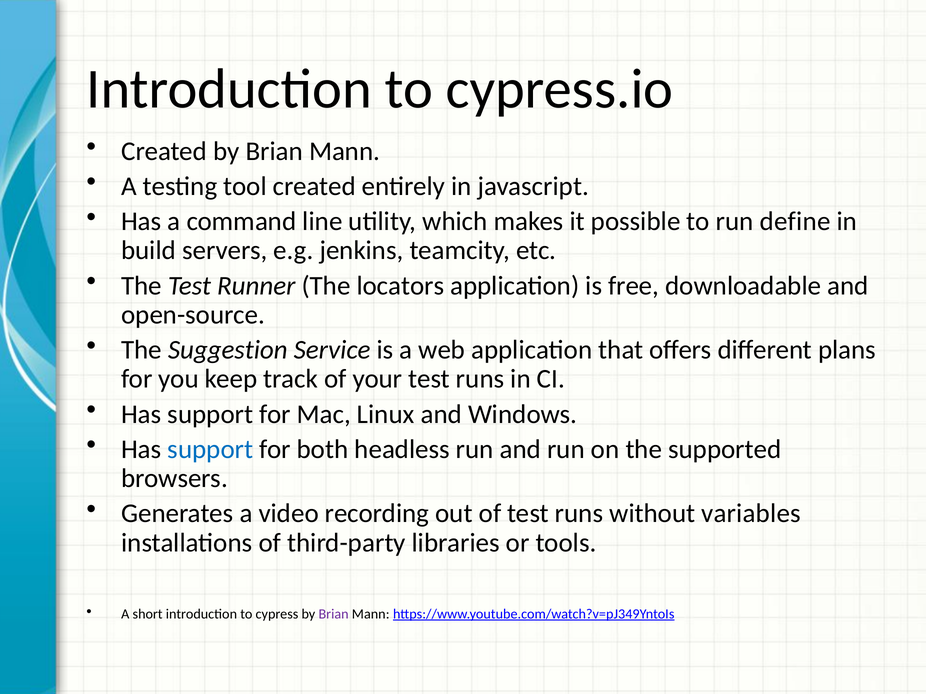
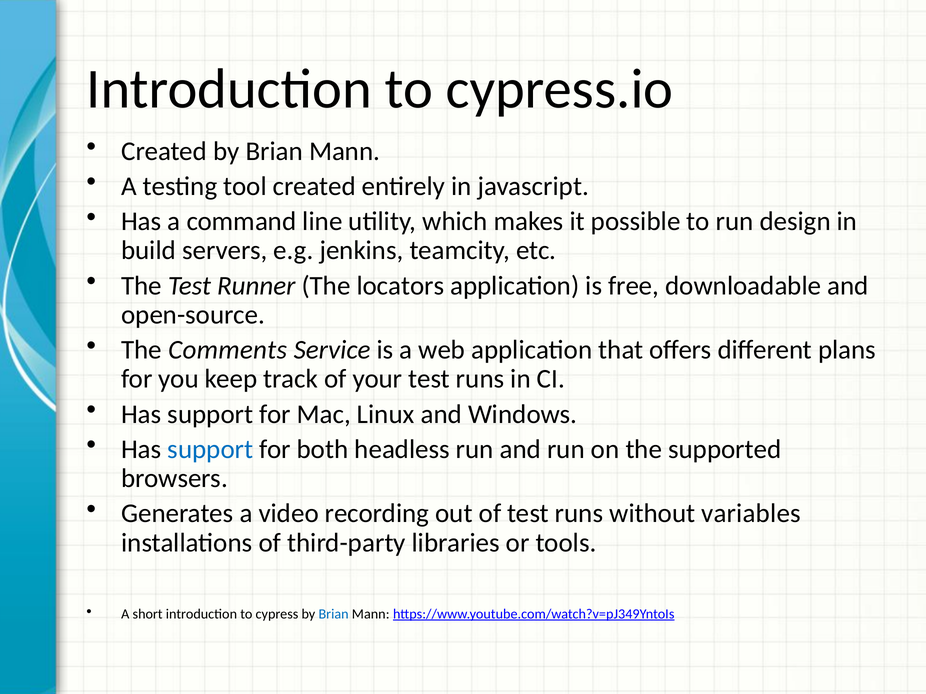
define: define -> design
Suggestion: Suggestion -> Comments
Brian at (334, 614) colour: purple -> blue
